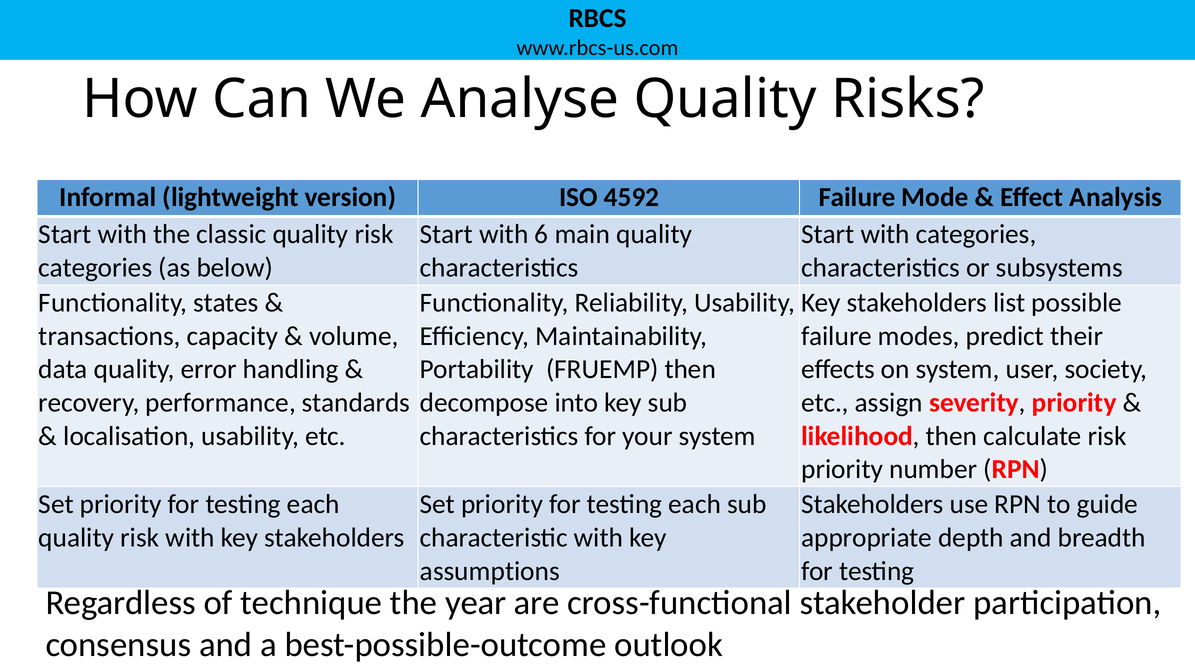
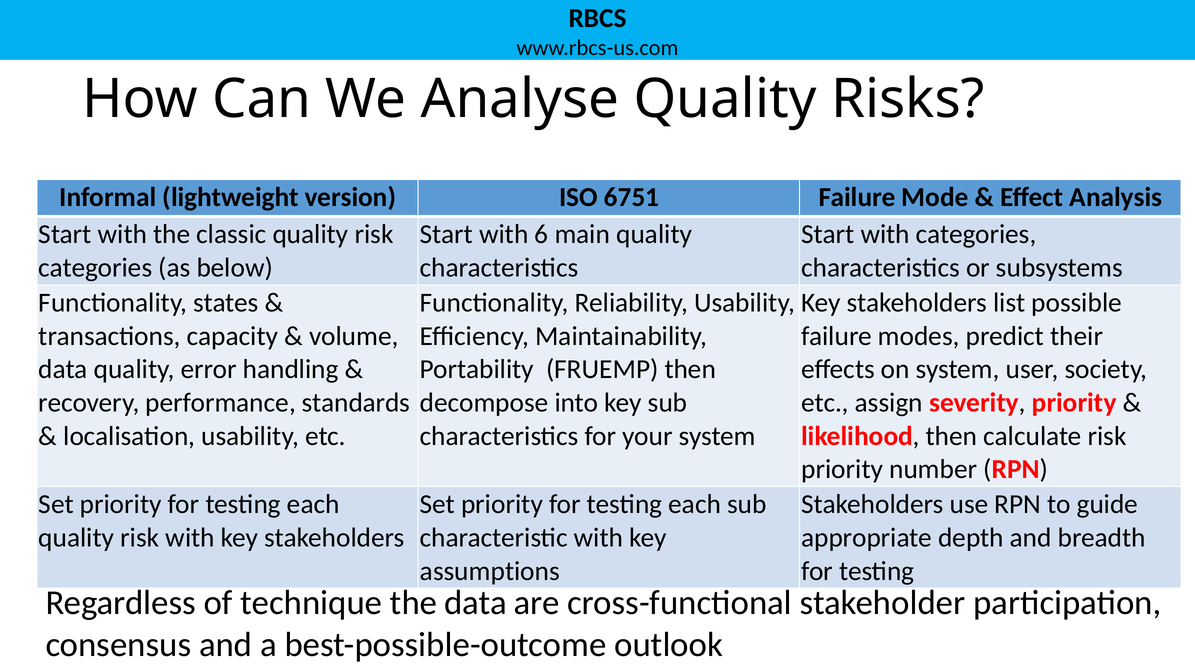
4592: 4592 -> 6751
the year: year -> data
